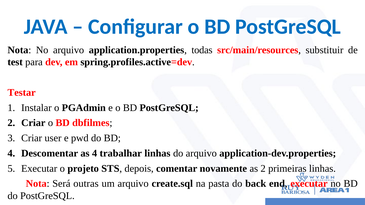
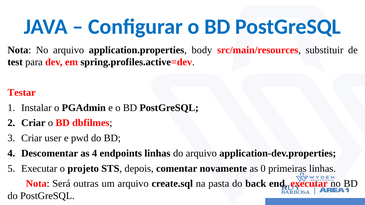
todas: todas -> body
trabalhar: trabalhar -> endpoints
as 2: 2 -> 0
